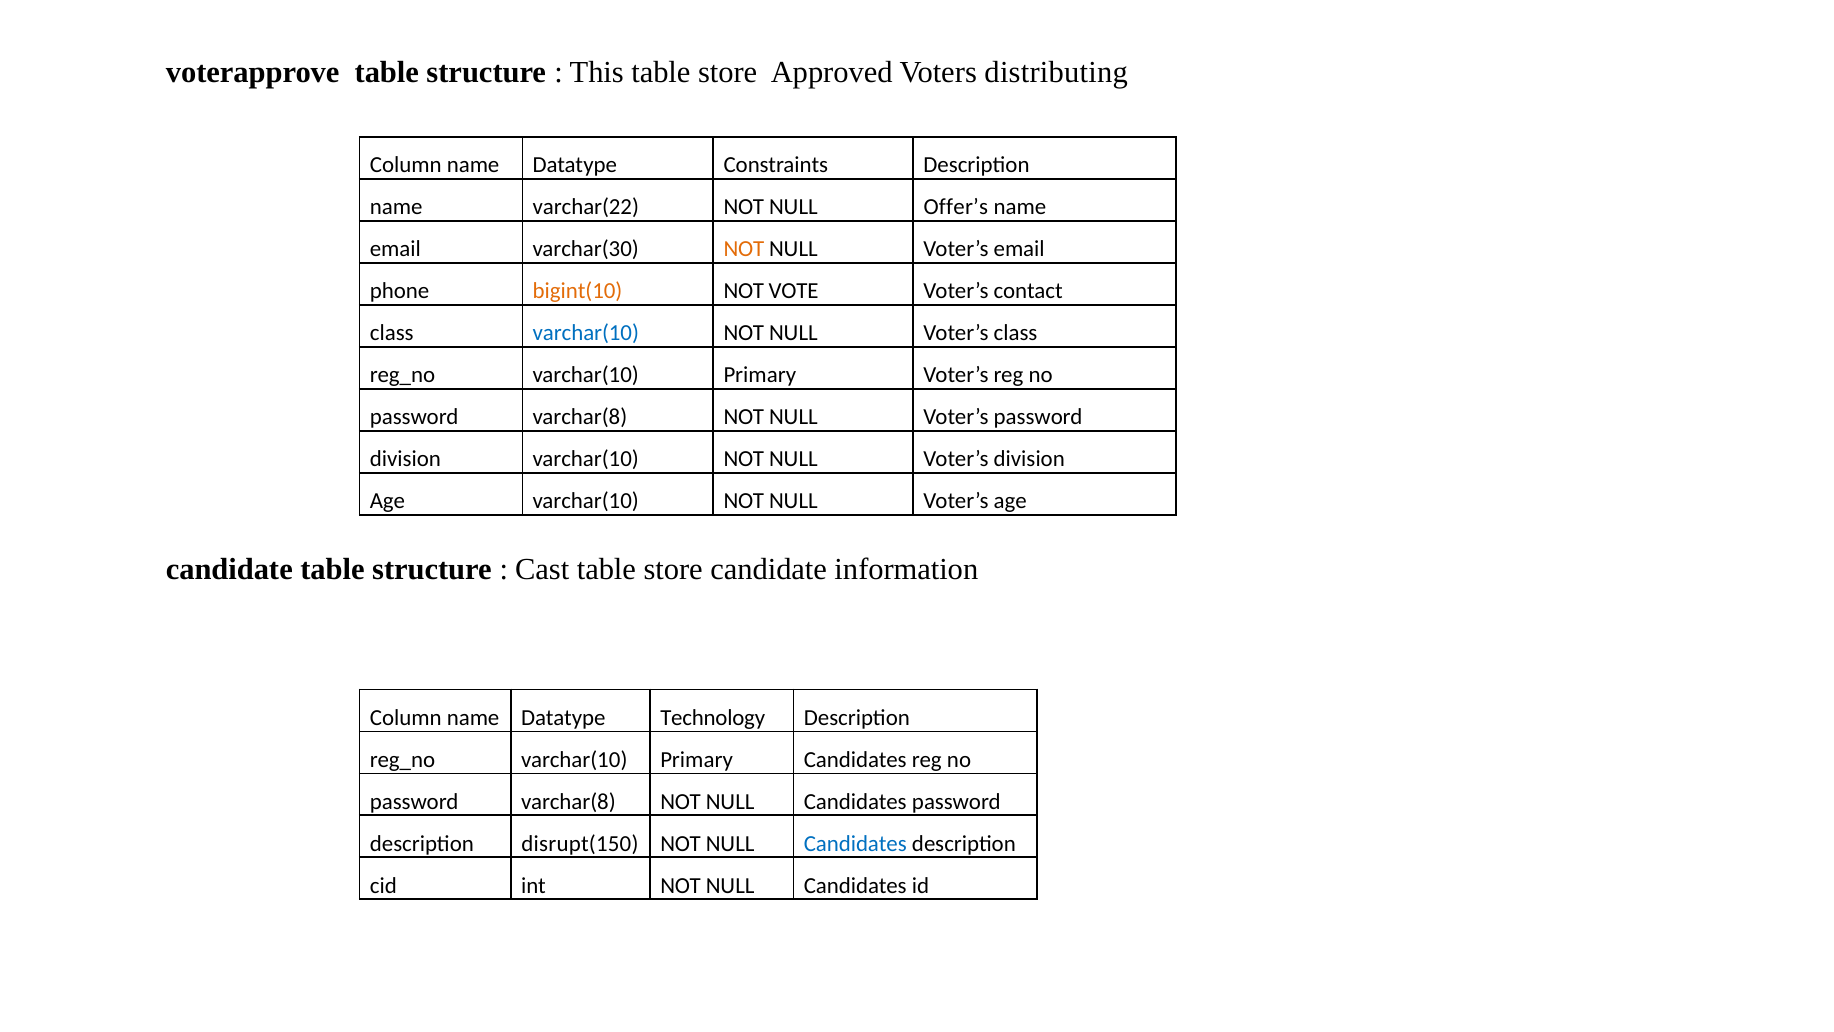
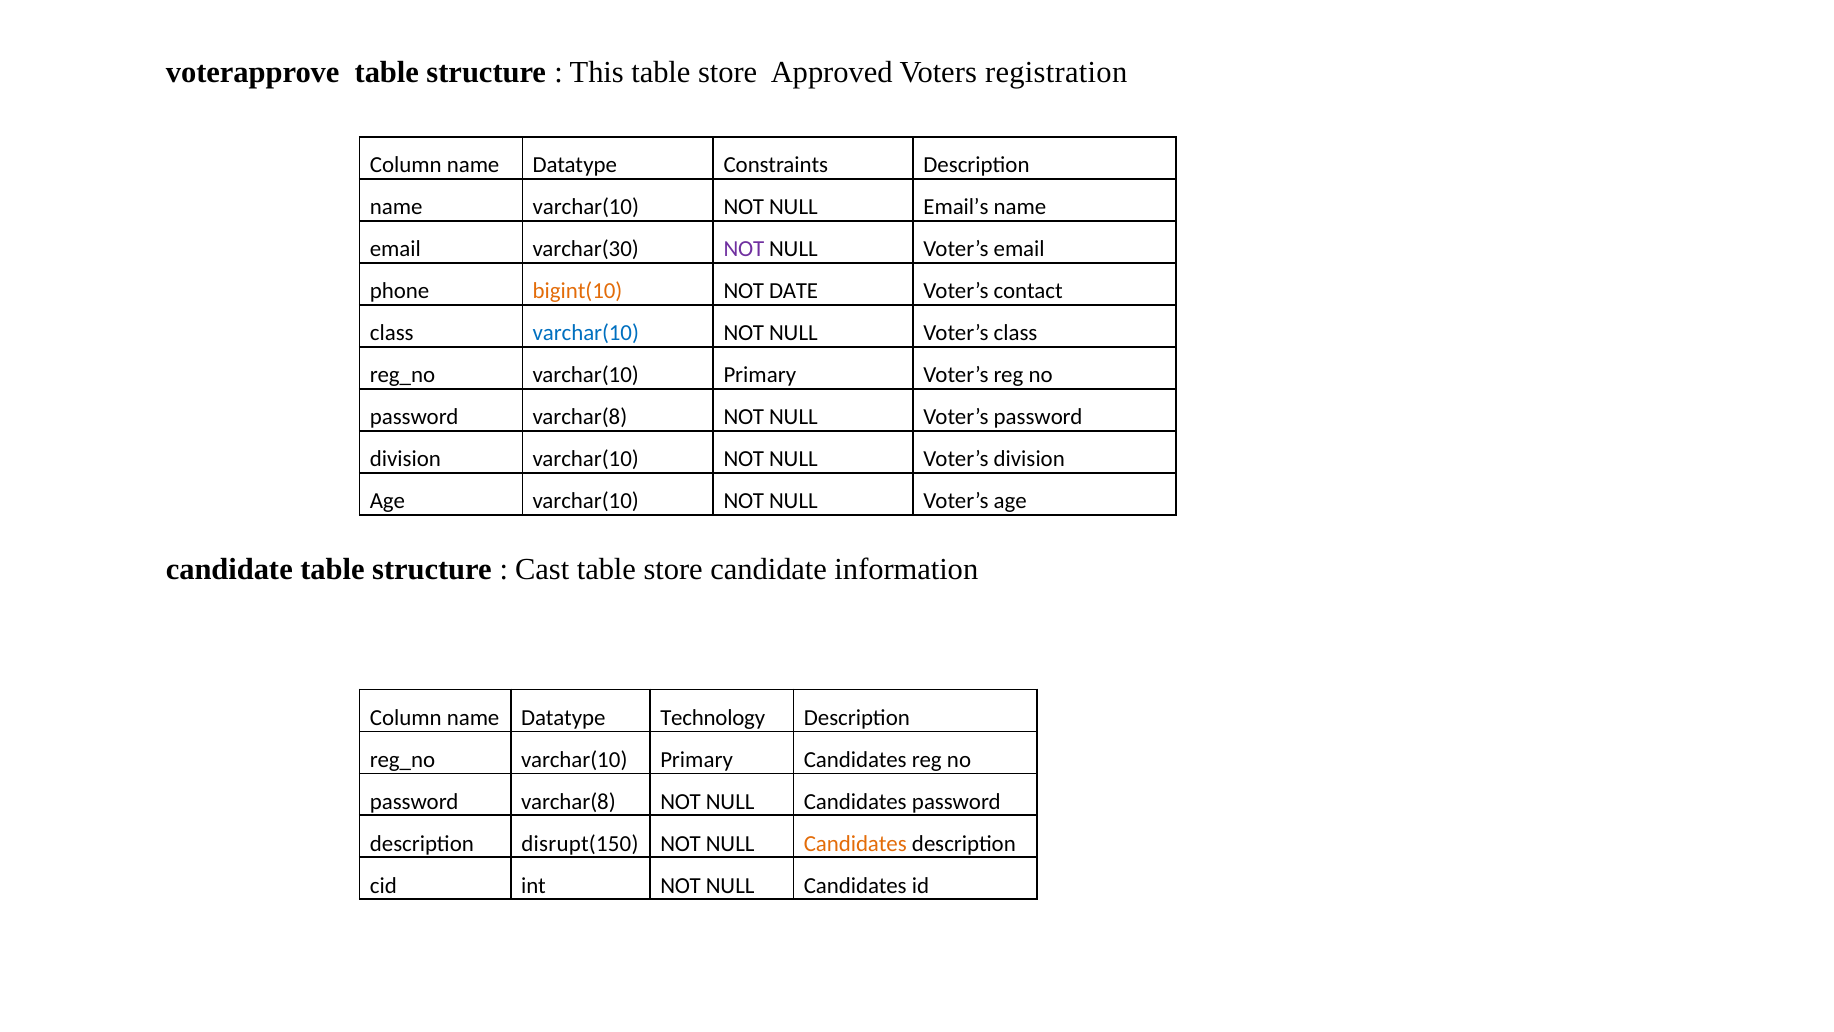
distributing: distributing -> registration
name varchar(22: varchar(22 -> varchar(10
Offer’s: Offer’s -> Email’s
NOT at (744, 249) colour: orange -> purple
VOTE: VOTE -> DATE
Candidates at (855, 843) colour: blue -> orange
